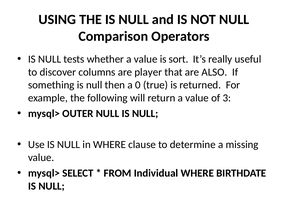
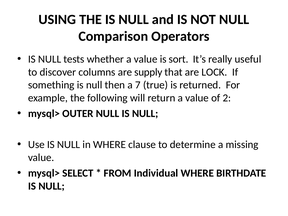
player: player -> supply
ALSO: ALSO -> LOCK
0: 0 -> 7
3: 3 -> 2
